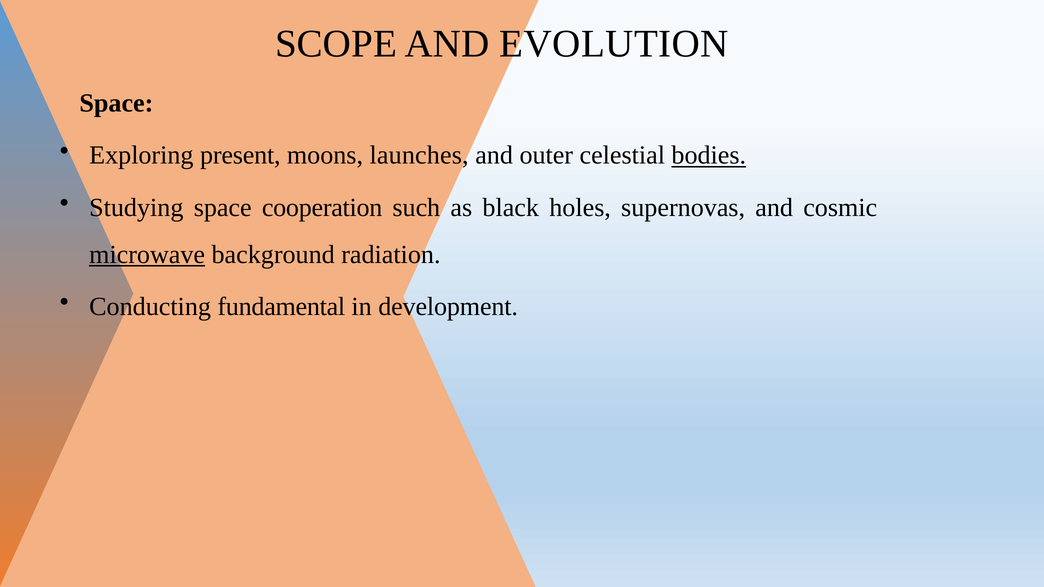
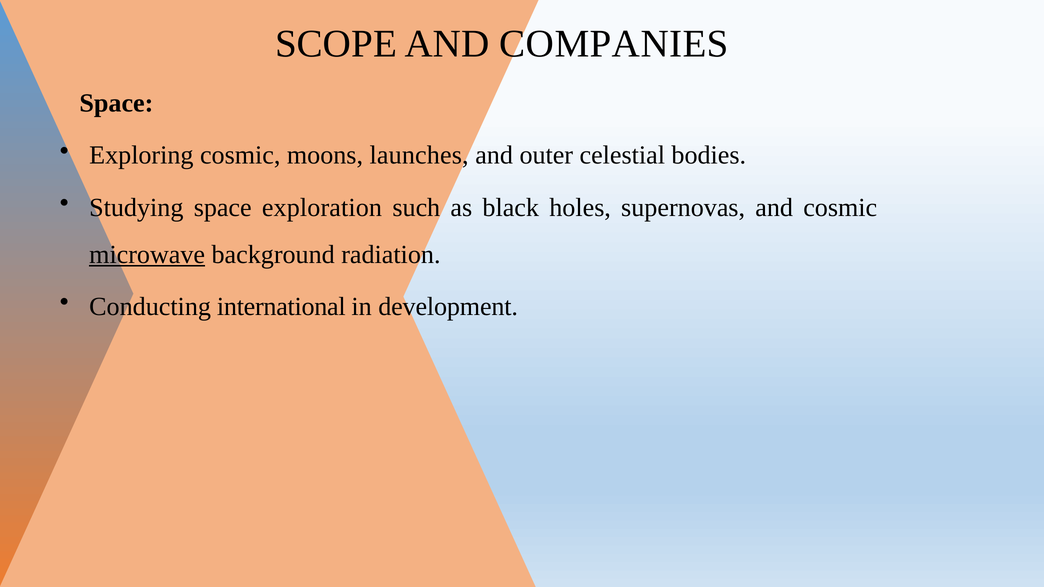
EVOLUTION: EVOLUTION -> COMPANIES
Exploring present: present -> cosmic
bodies underline: present -> none
cooperation: cooperation -> exploration
fundamental: fundamental -> international
